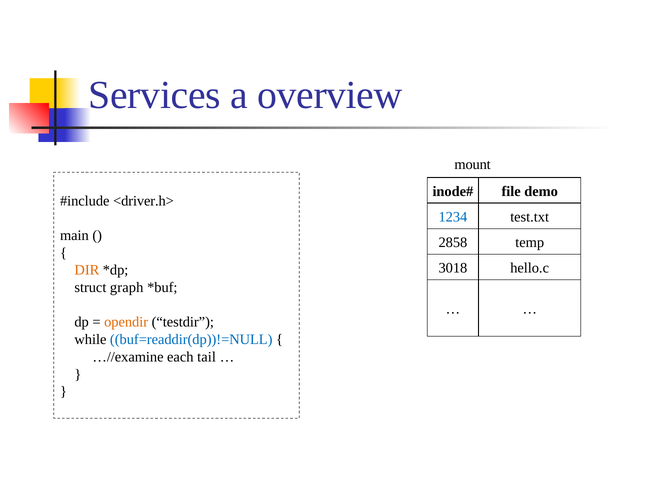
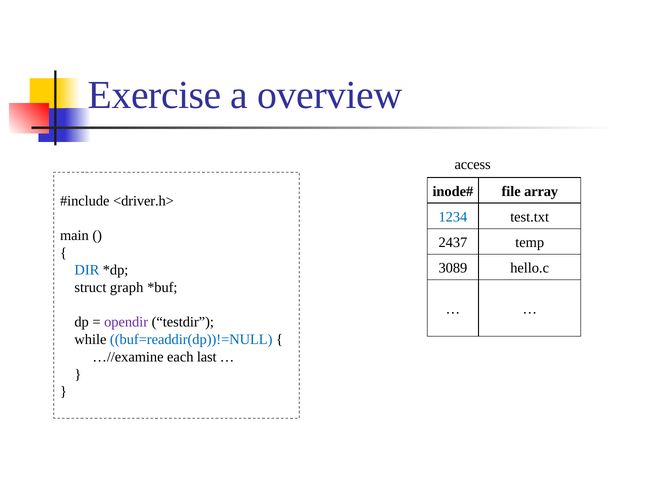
Services: Services -> Exercise
mount: mount -> access
demo: demo -> array
2858: 2858 -> 2437
3018: 3018 -> 3089
DIR colour: orange -> blue
opendir colour: orange -> purple
tail: tail -> last
